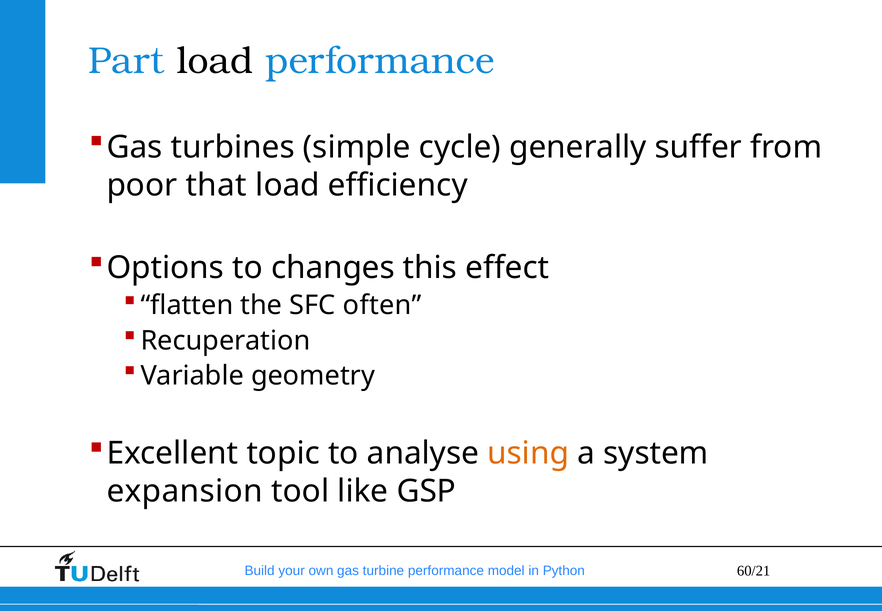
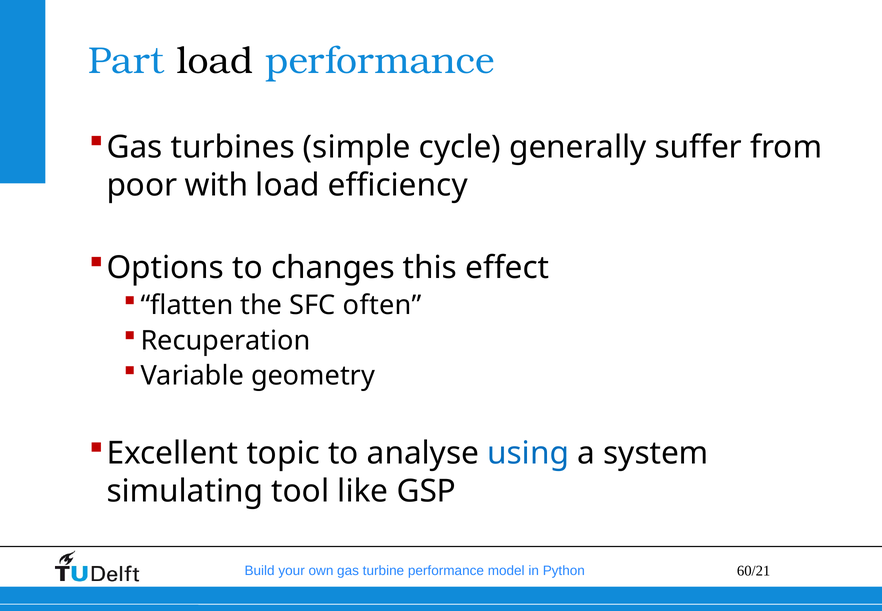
that: that -> with
using colour: orange -> blue
expansion: expansion -> simulating
